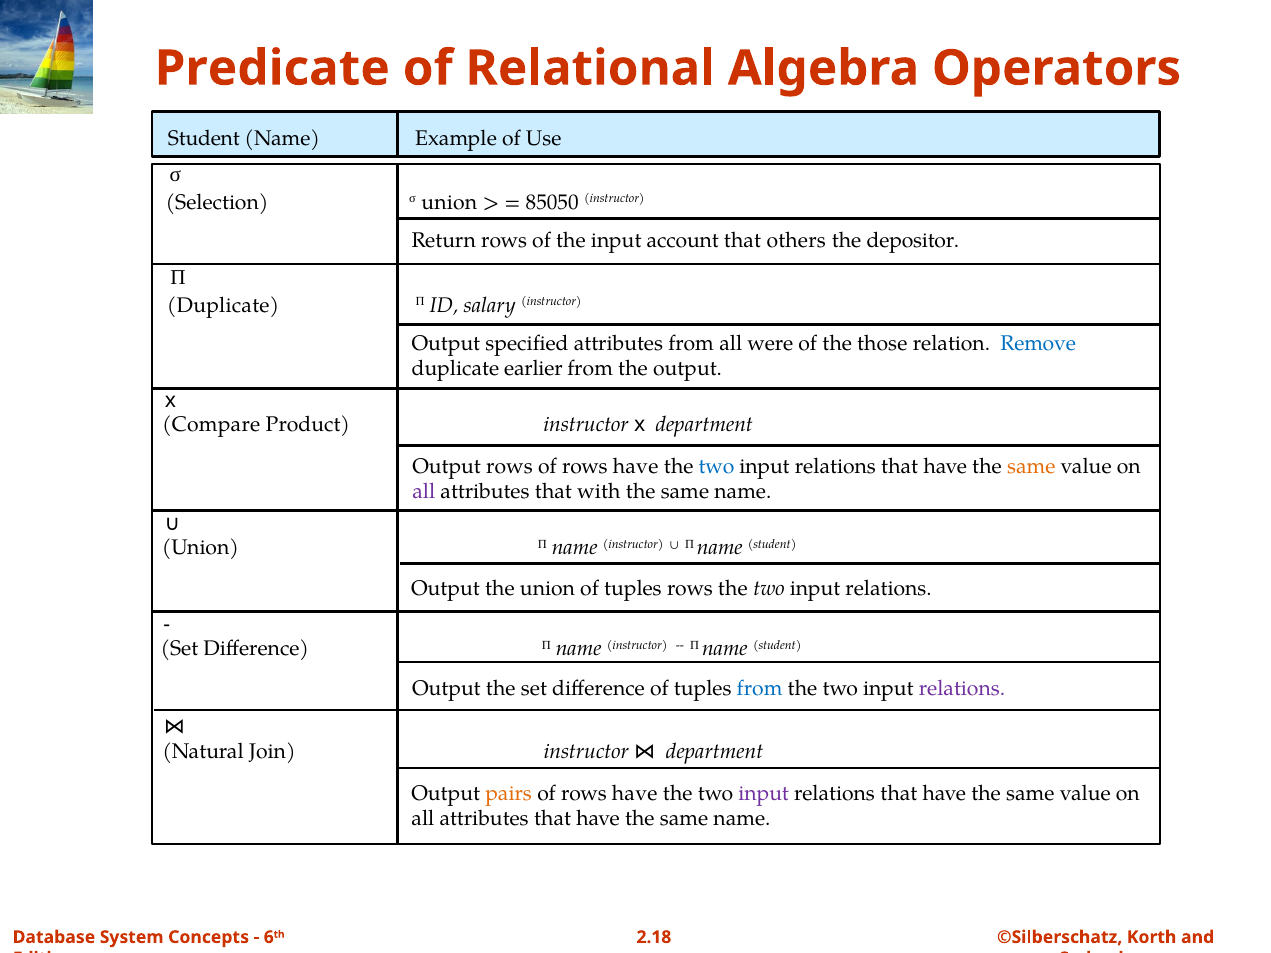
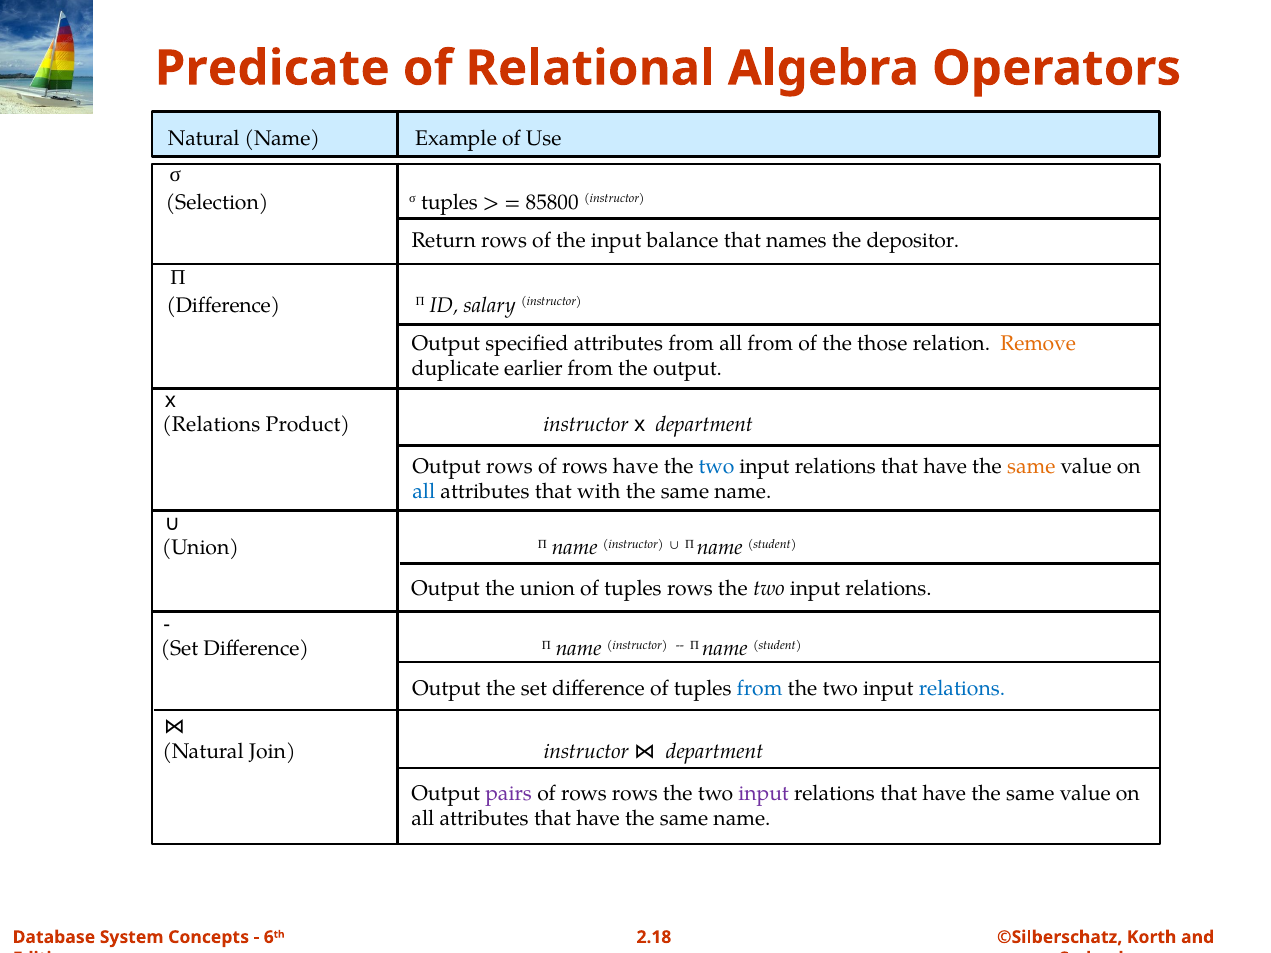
Student at (204, 138): Student -> Natural
σ union: union -> tuples
85050: 85050 -> 85800
account: account -> balance
others: others -> names
Duplicate at (223, 305): Duplicate -> Difference
all were: were -> from
Remove colour: blue -> orange
Compare at (211, 425): Compare -> Relations
all at (424, 492) colour: purple -> blue
relations at (962, 688) colour: purple -> blue
pairs colour: orange -> purple
have at (635, 793): have -> rows
